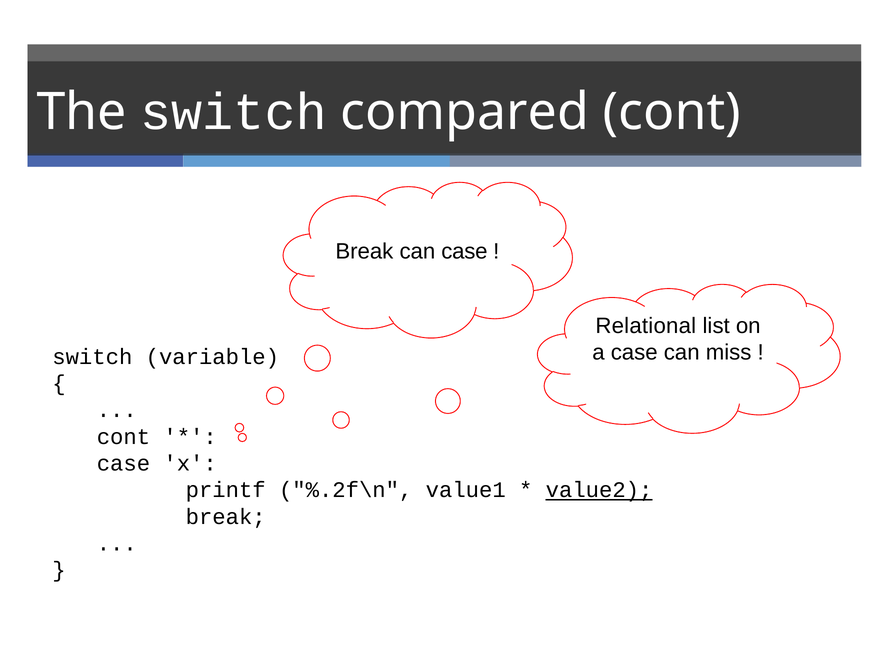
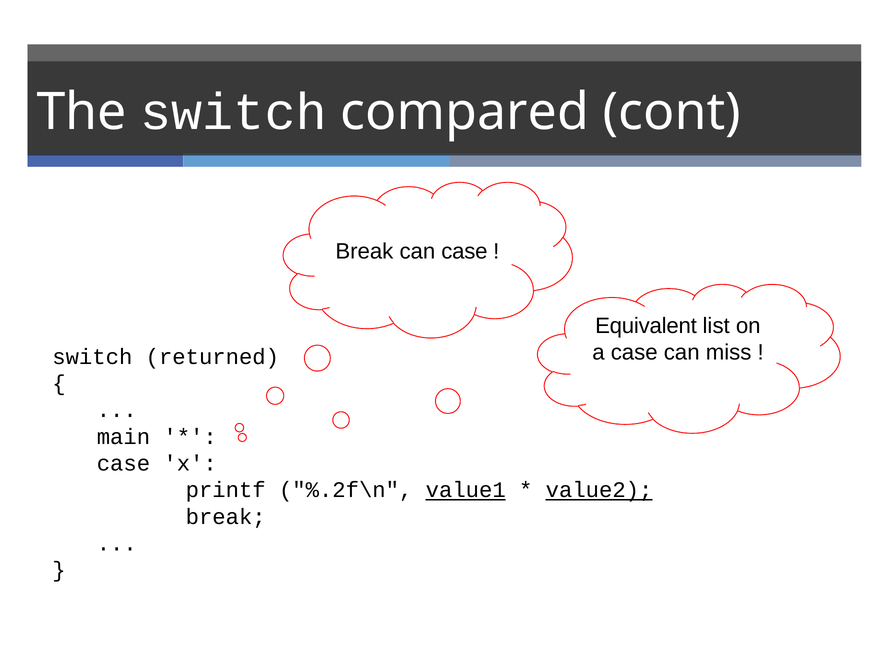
Relational: Relational -> Equivalent
variable: variable -> returned
cont at (123, 437): cont -> main
value1 underline: none -> present
